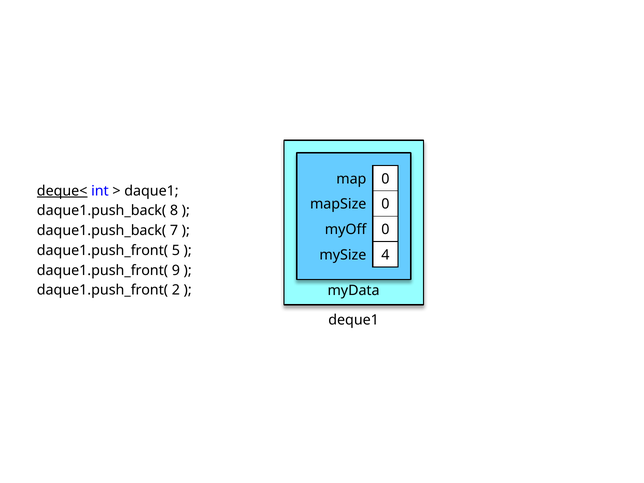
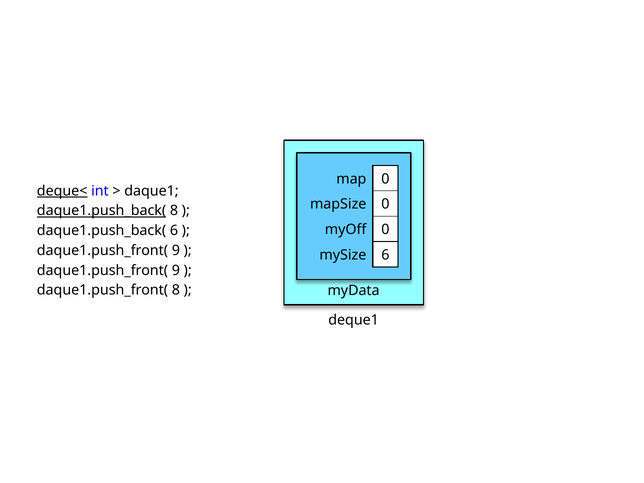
daque1.push_back( at (102, 211) underline: none -> present
daque1.push_back( 7: 7 -> 6
5 at (176, 250): 5 -> 9
mySize 4: 4 -> 6
daque1.push_front( 2: 2 -> 8
